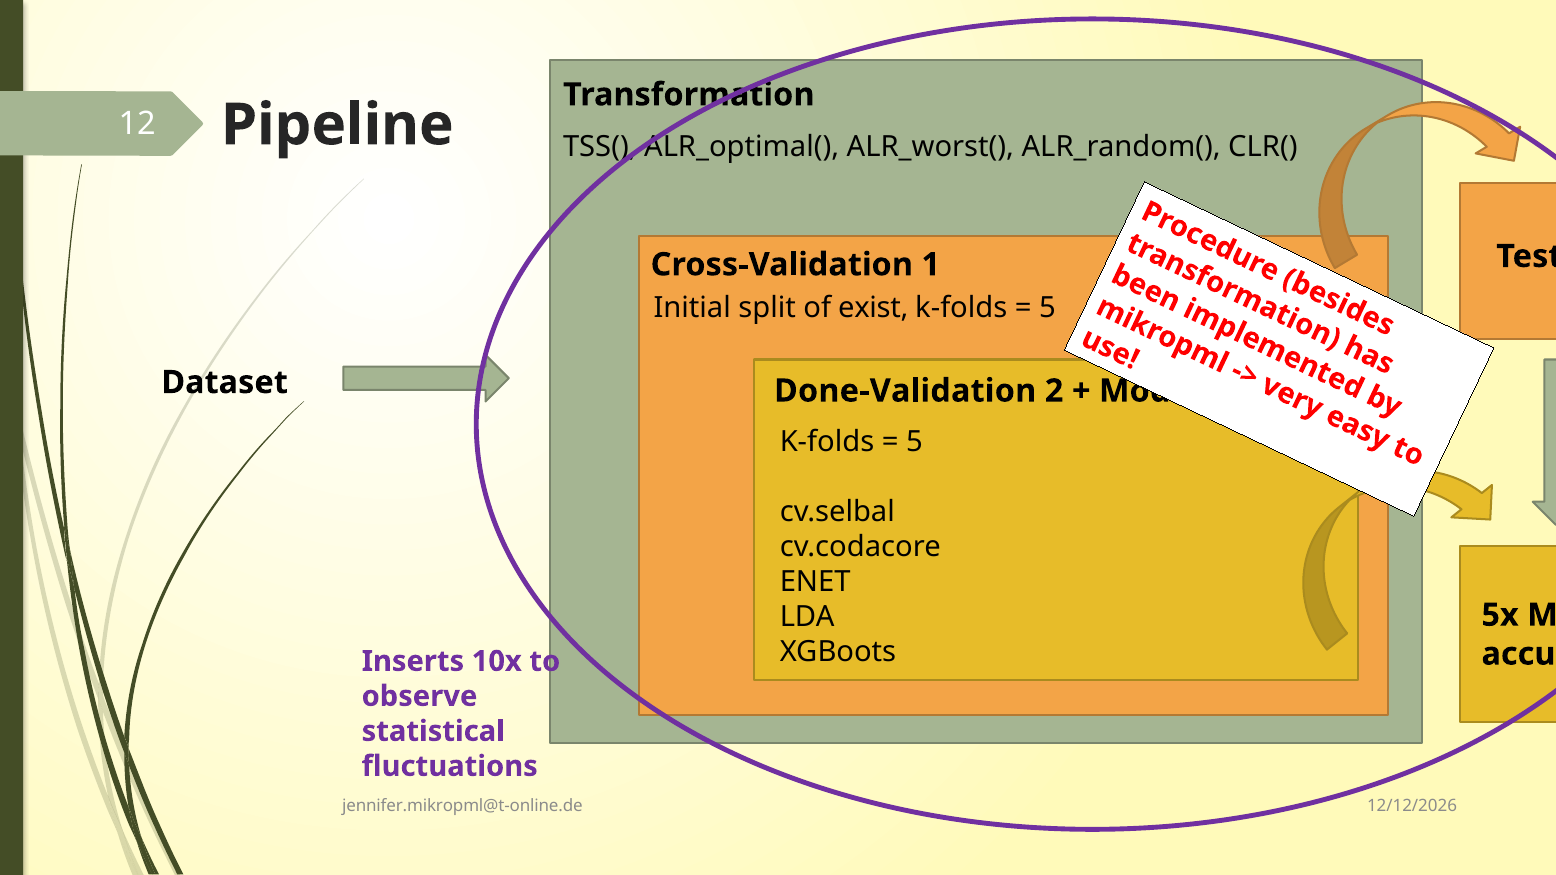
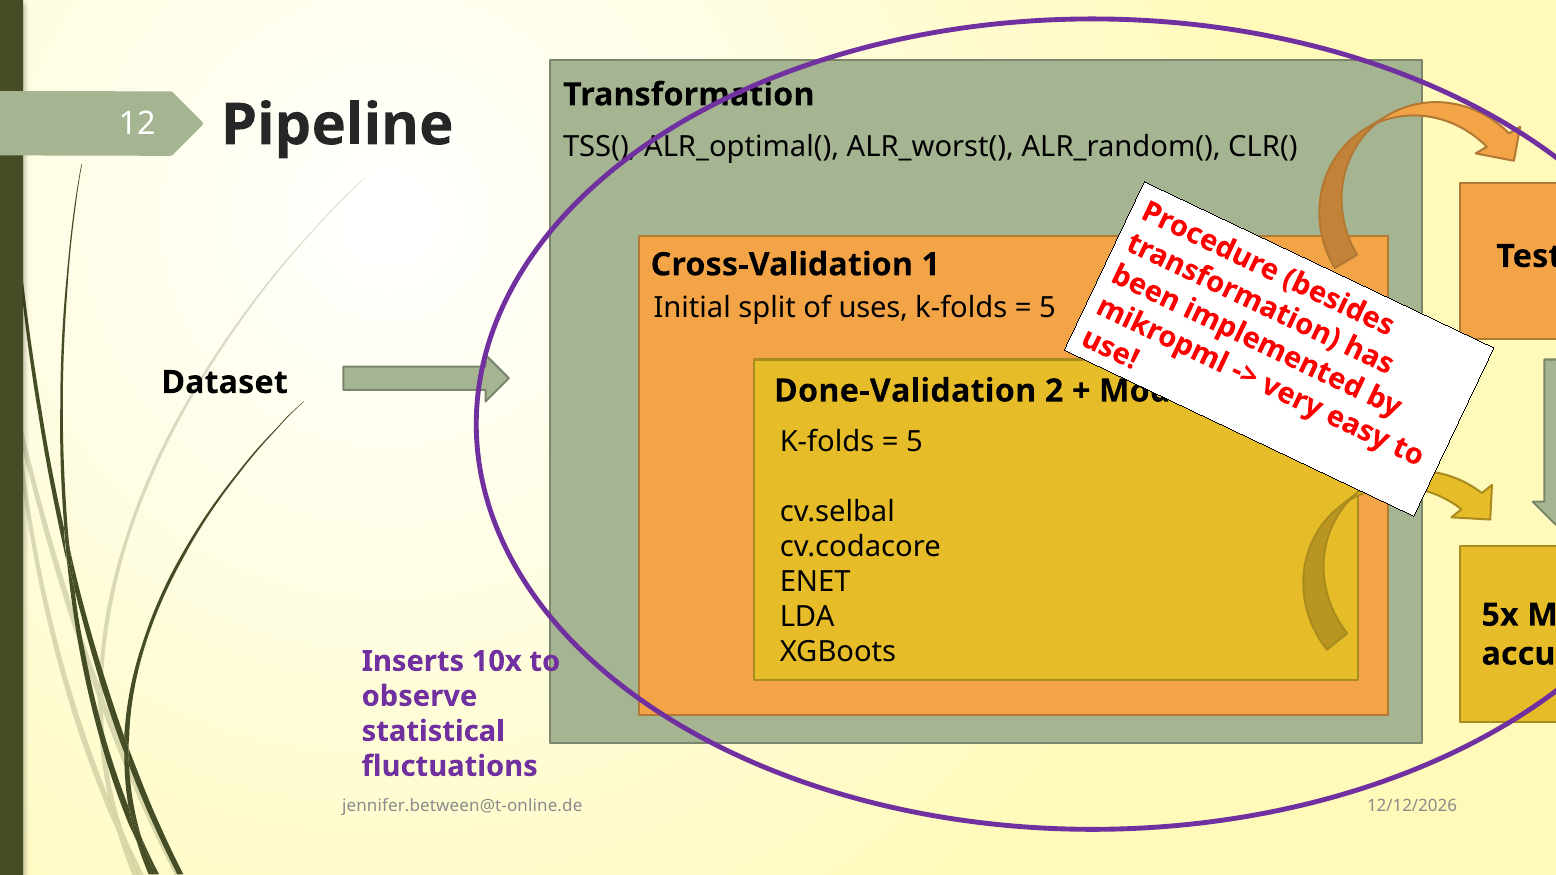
exist: exist -> uses
jennifer.mikropml@t-online.de: jennifer.mikropml@t-online.de -> jennifer.between@t-online.de
